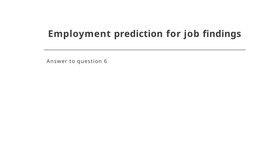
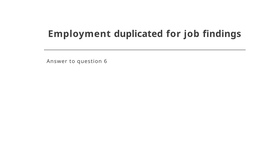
prediction: prediction -> duplicated
